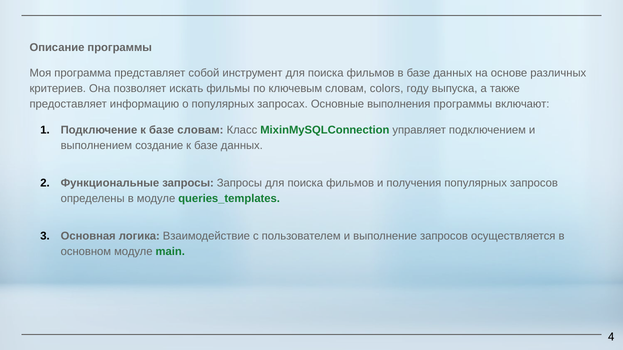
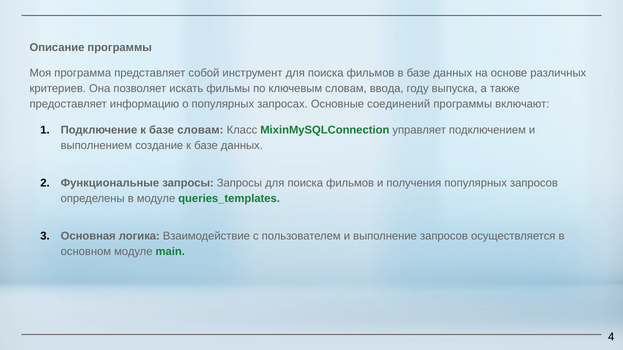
colors: colors -> ввода
выполнения: выполнения -> соединений
